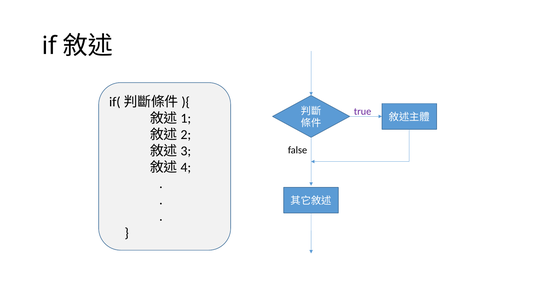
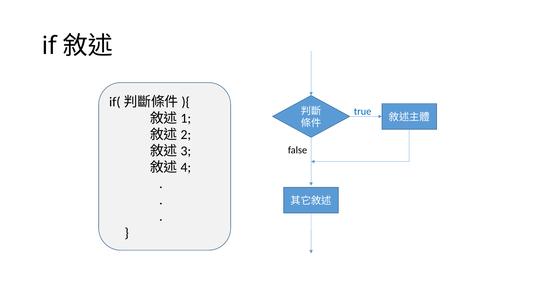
true colour: purple -> blue
